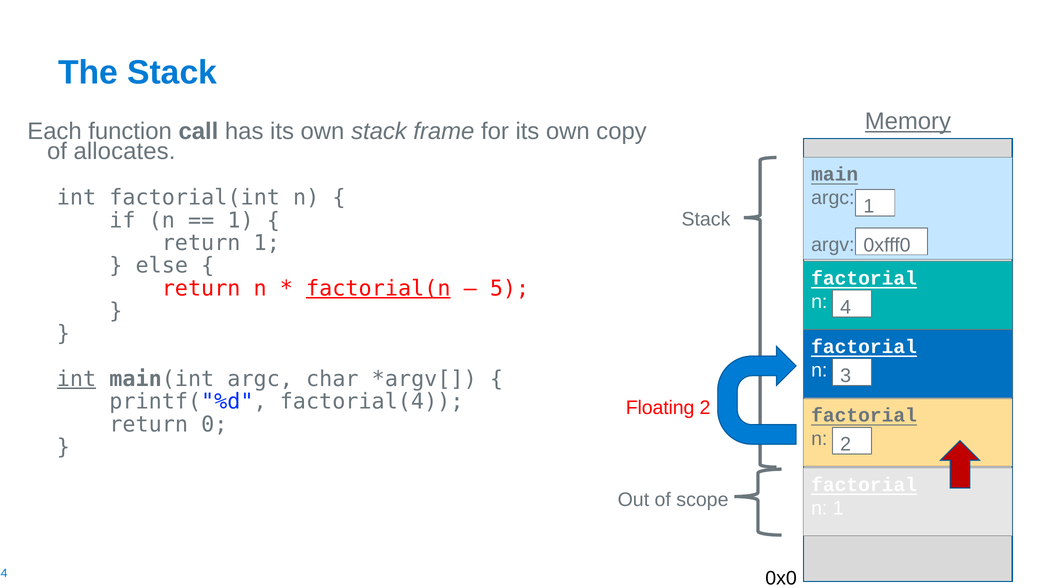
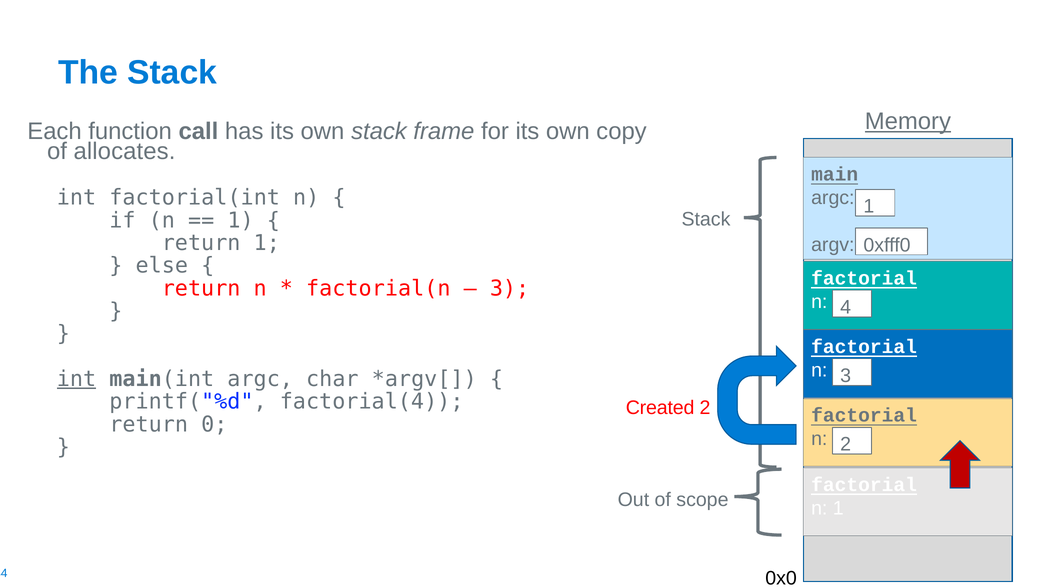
factorial(n underline: present -> none
5 at (510, 288): 5 -> 3
Floating: Floating -> Created
